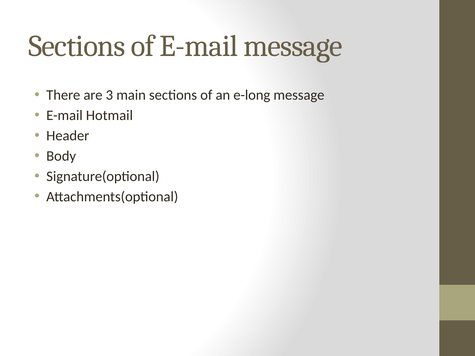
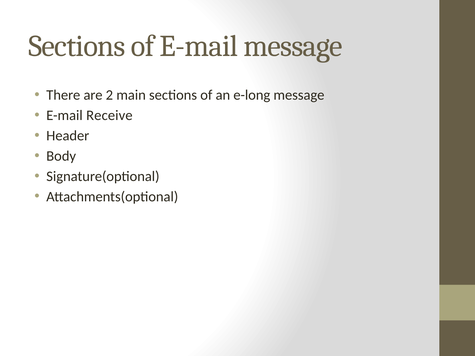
3: 3 -> 2
Hotmail: Hotmail -> Receive
